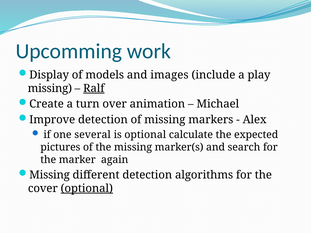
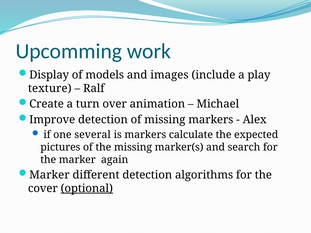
missing at (50, 88): missing -> texture
Ralf underline: present -> none
is optional: optional -> markers
Missing at (50, 175): Missing -> Marker
